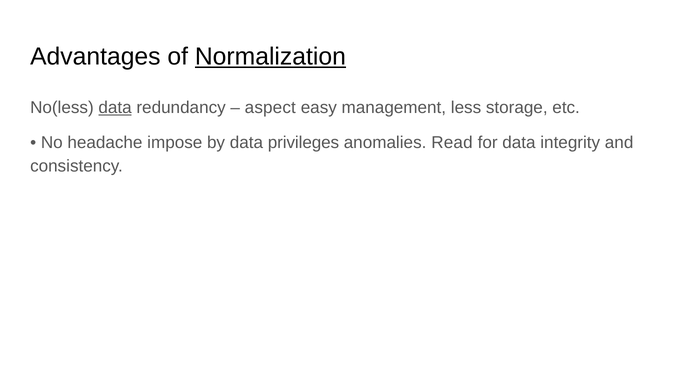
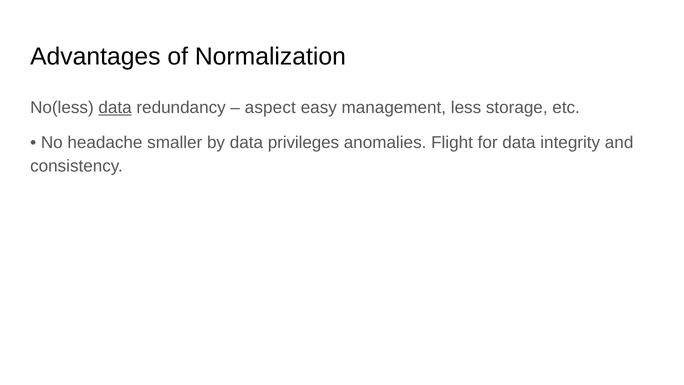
Normalization underline: present -> none
impose: impose -> smaller
Read: Read -> Flight
